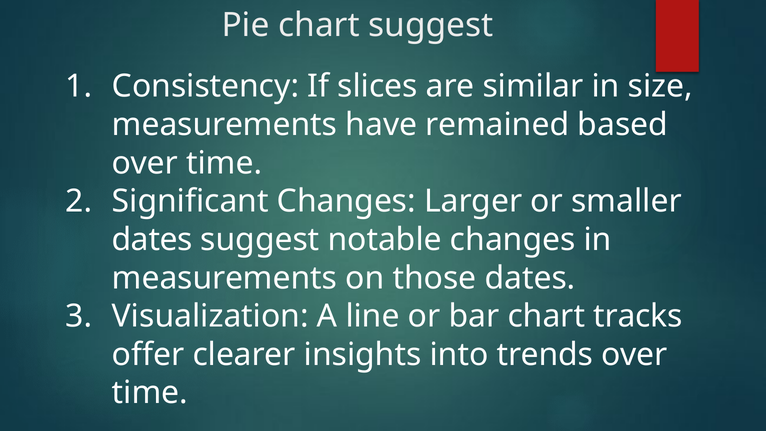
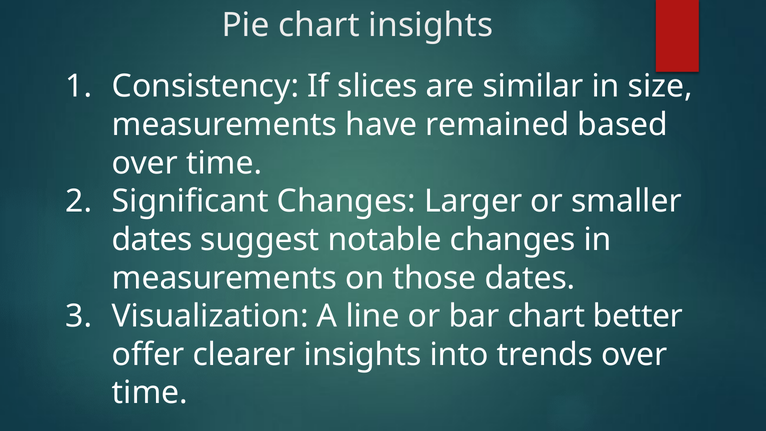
chart suggest: suggest -> insights
tracks: tracks -> better
